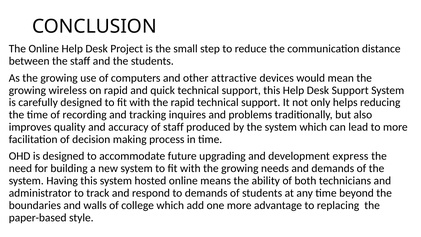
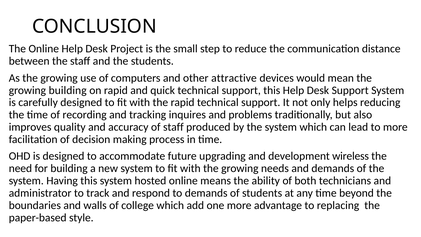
growing wireless: wireless -> building
express: express -> wireless
